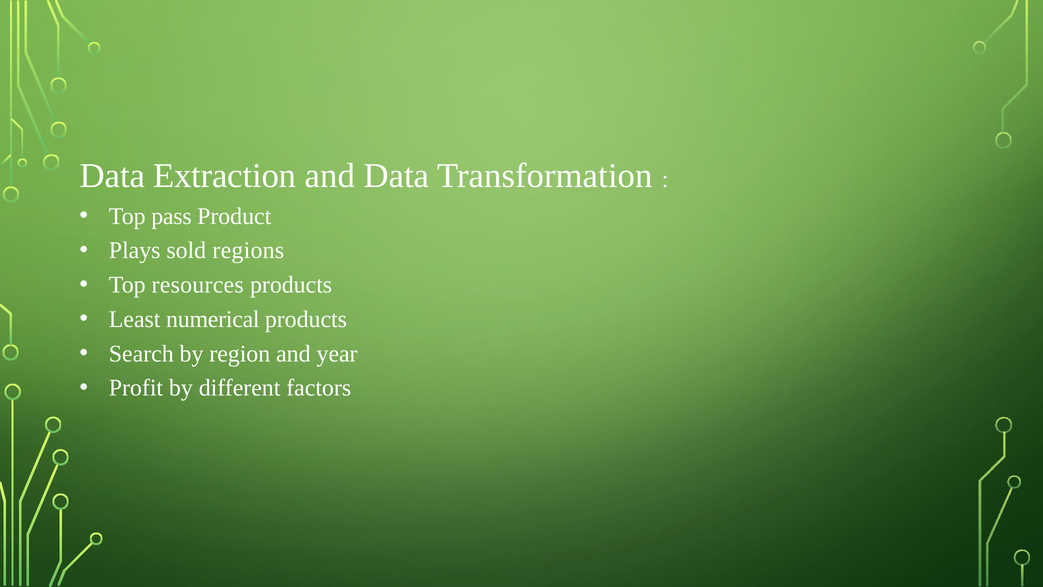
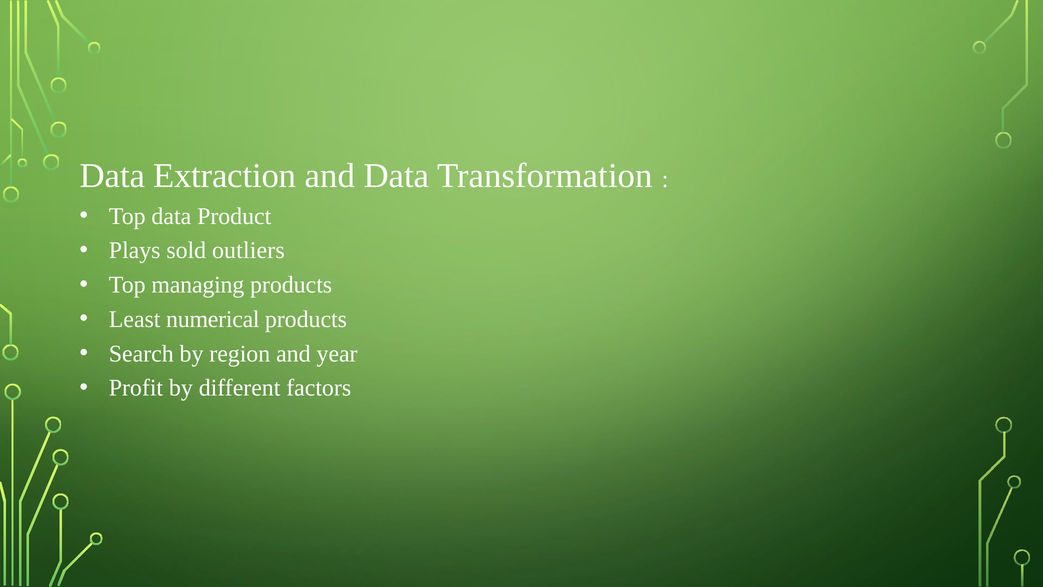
Top pass: pass -> data
regions: regions -> outliers
resources: resources -> managing
